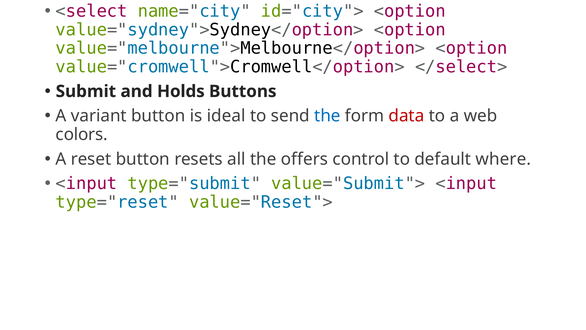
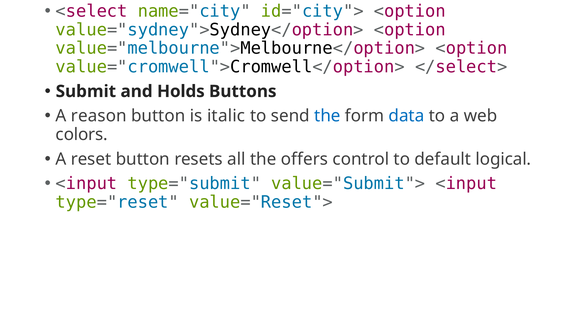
variant: variant -> reason
ideal: ideal -> italic
data colour: red -> blue
where: where -> logical
